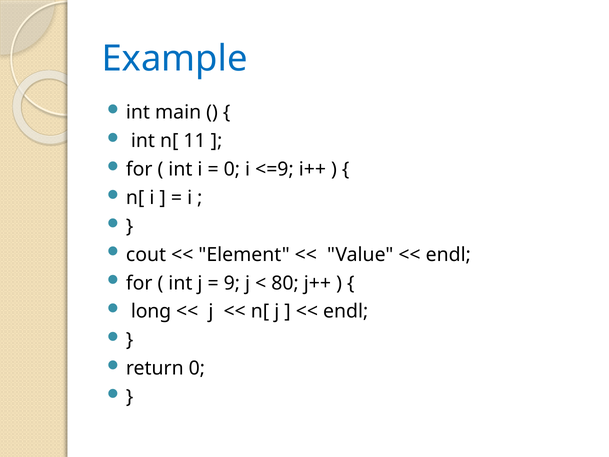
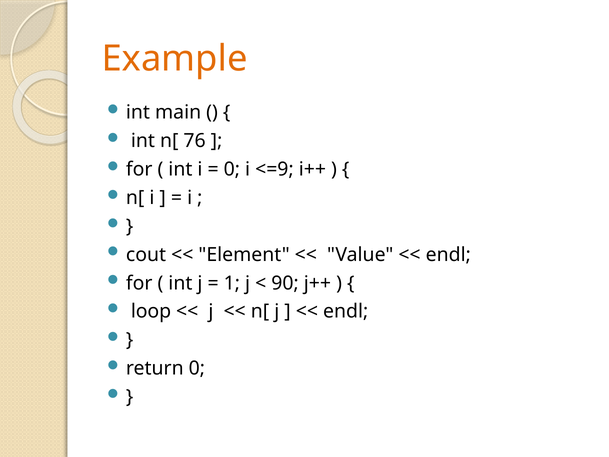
Example colour: blue -> orange
11: 11 -> 76
9: 9 -> 1
80: 80 -> 90
long: long -> loop
